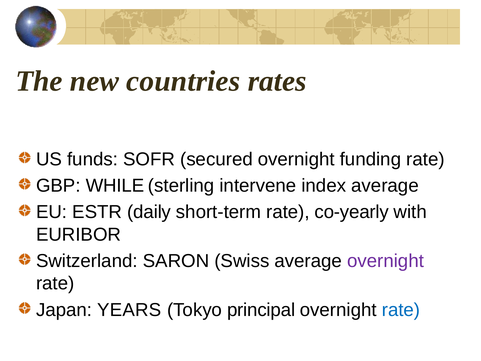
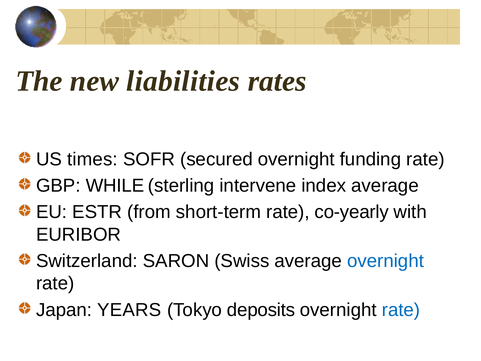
countries: countries -> liabilities
funds: funds -> times
daily: daily -> from
overnight at (386, 261) colour: purple -> blue
principal: principal -> deposits
